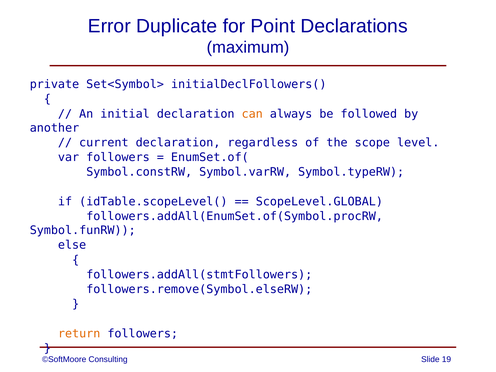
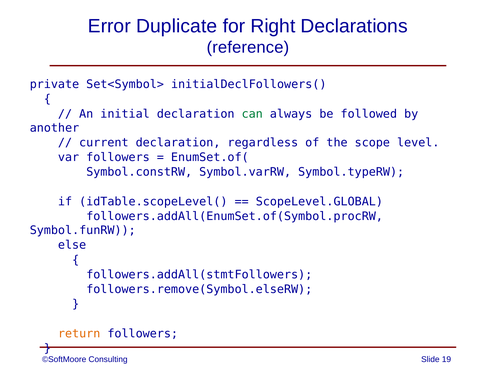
Point: Point -> Right
maximum: maximum -> reference
can colour: orange -> green
